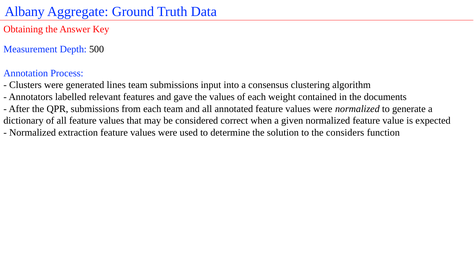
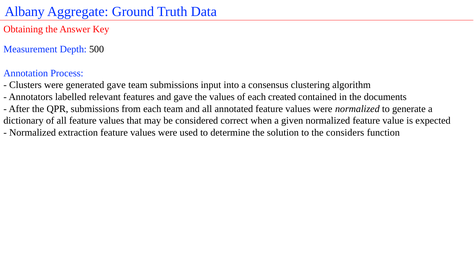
generated lines: lines -> gave
weight: weight -> created
